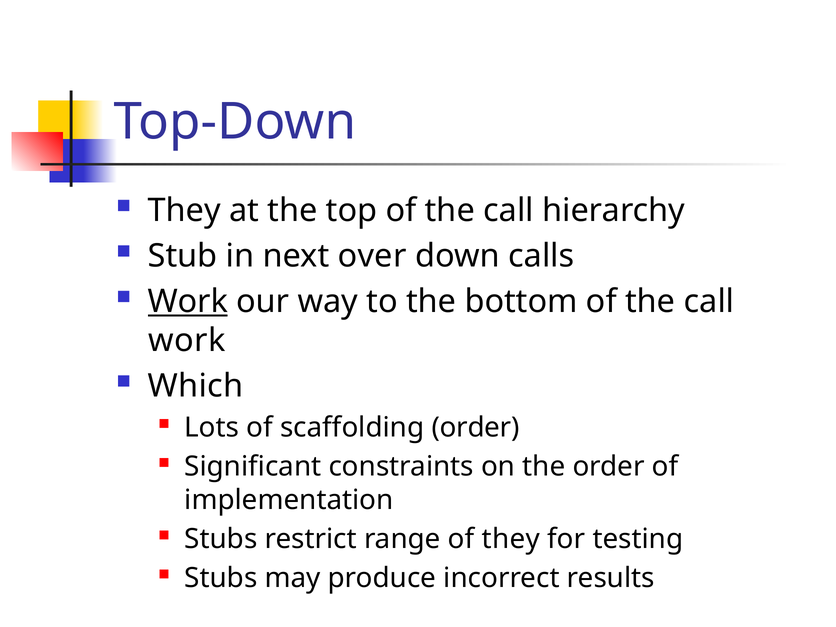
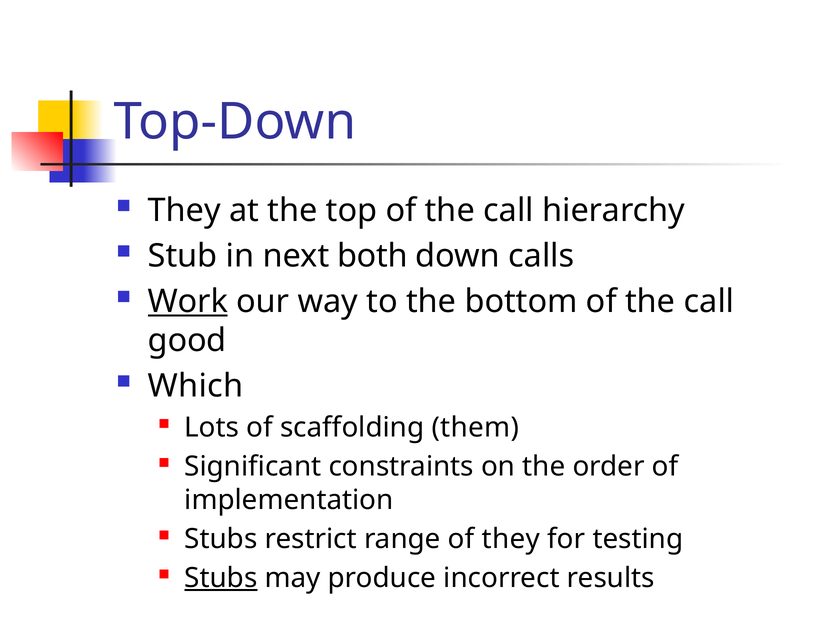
over: over -> both
work at (187, 341): work -> good
scaffolding order: order -> them
Stubs at (221, 578) underline: none -> present
